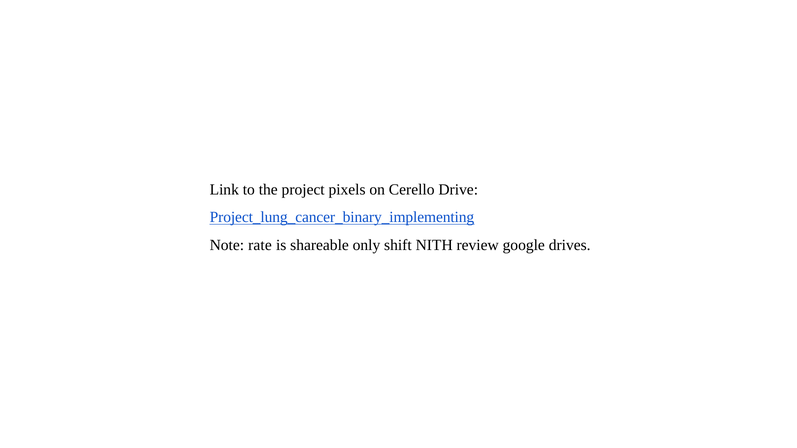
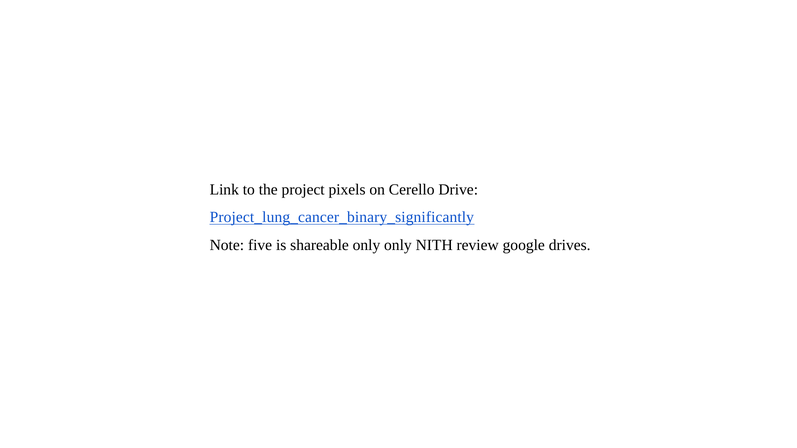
Project_lung_cancer_binary_implementing: Project_lung_cancer_binary_implementing -> Project_lung_cancer_binary_significantly
rate: rate -> five
only shift: shift -> only
